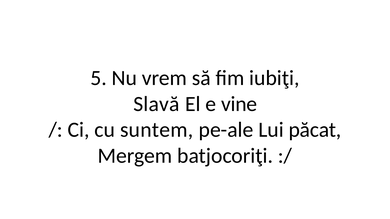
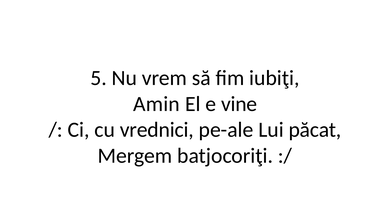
Slavă: Slavă -> Amin
suntem: suntem -> vrednici
